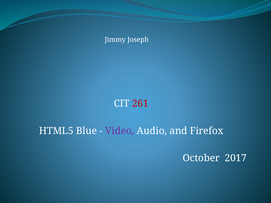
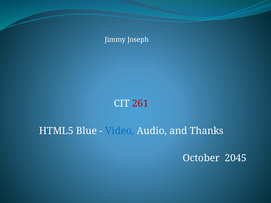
Video colour: purple -> blue
Firefox: Firefox -> Thanks
2017: 2017 -> 2045
